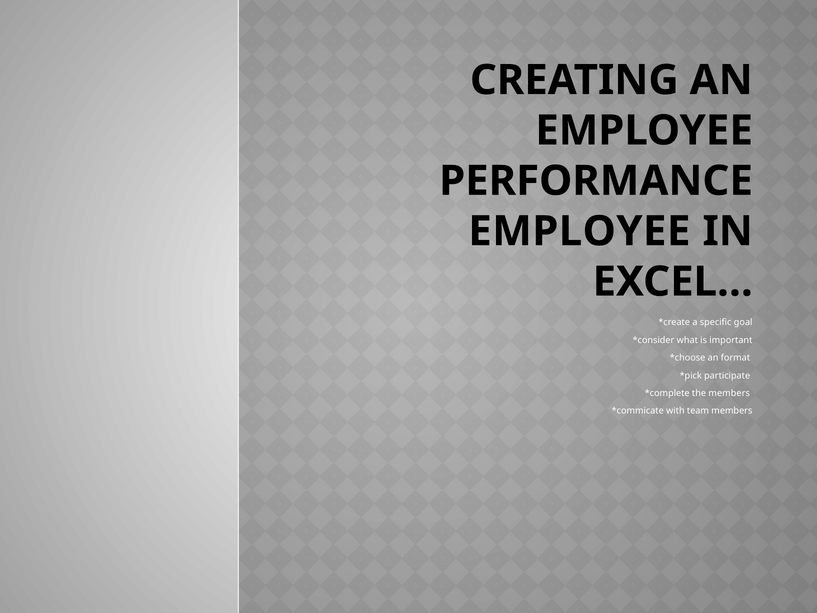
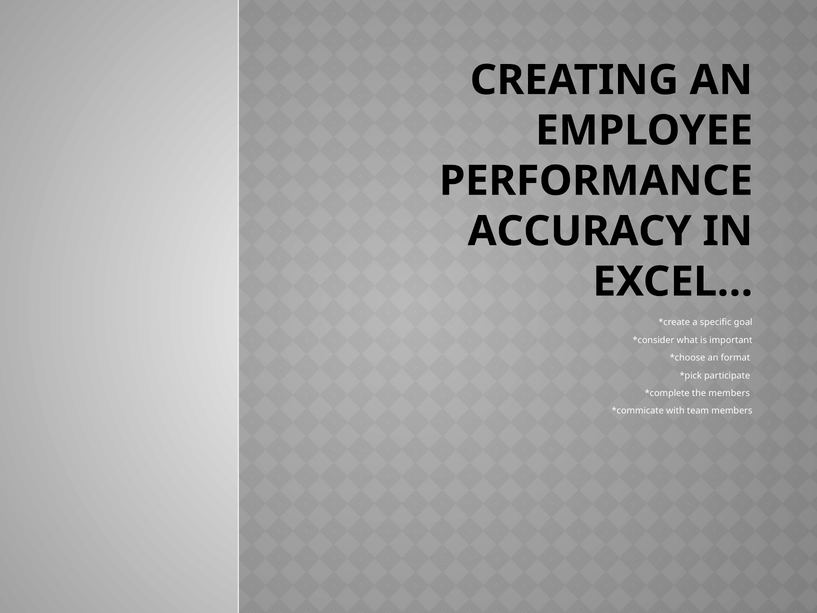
EMPLOYEE at (579, 231): EMPLOYEE -> ACCURACY
